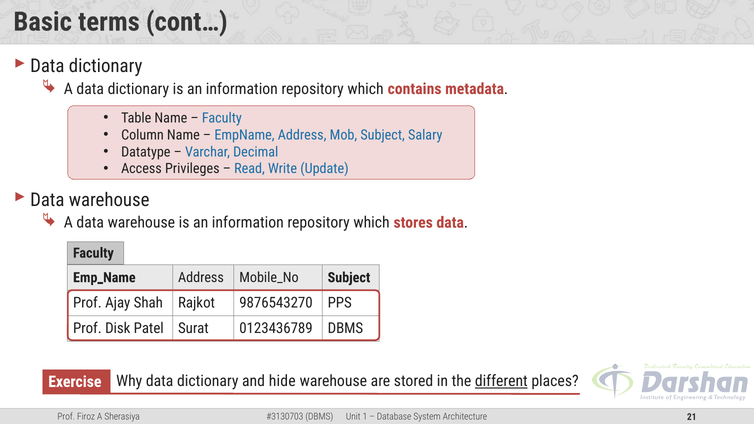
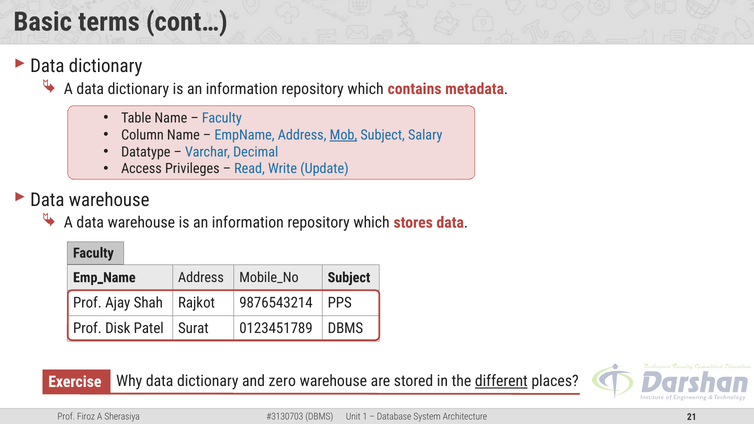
Mob underline: none -> present
9876543270: 9876543270 -> 9876543214
0123436789: 0123436789 -> 0123451789
hide: hide -> zero
